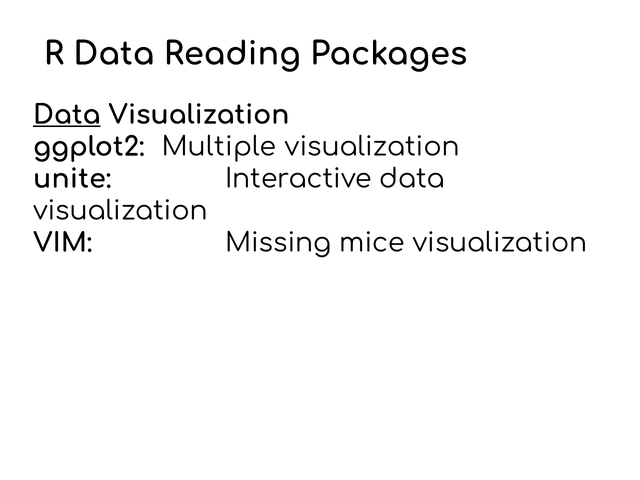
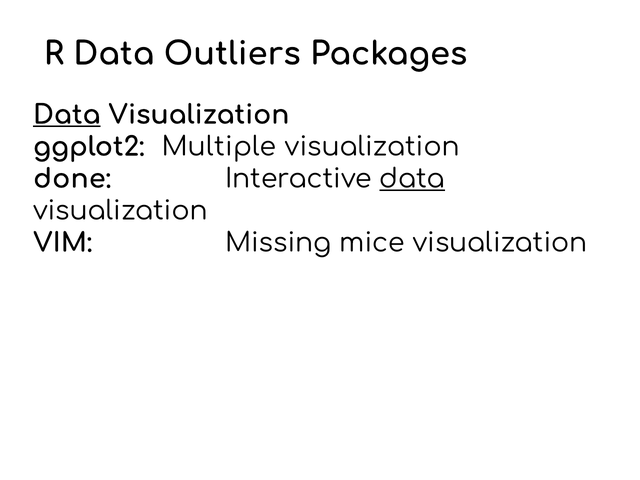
Reading: Reading -> Outliers
unite: unite -> done
data at (412, 179) underline: none -> present
